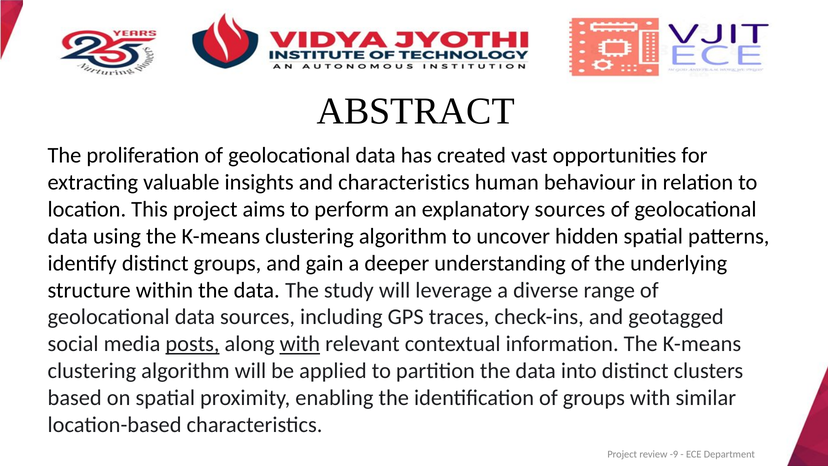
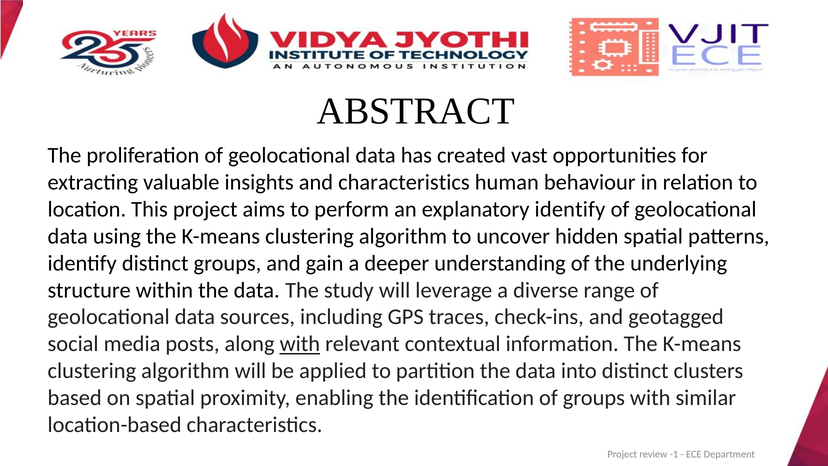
explanatory sources: sources -> identify
posts underline: present -> none
-9: -9 -> -1
